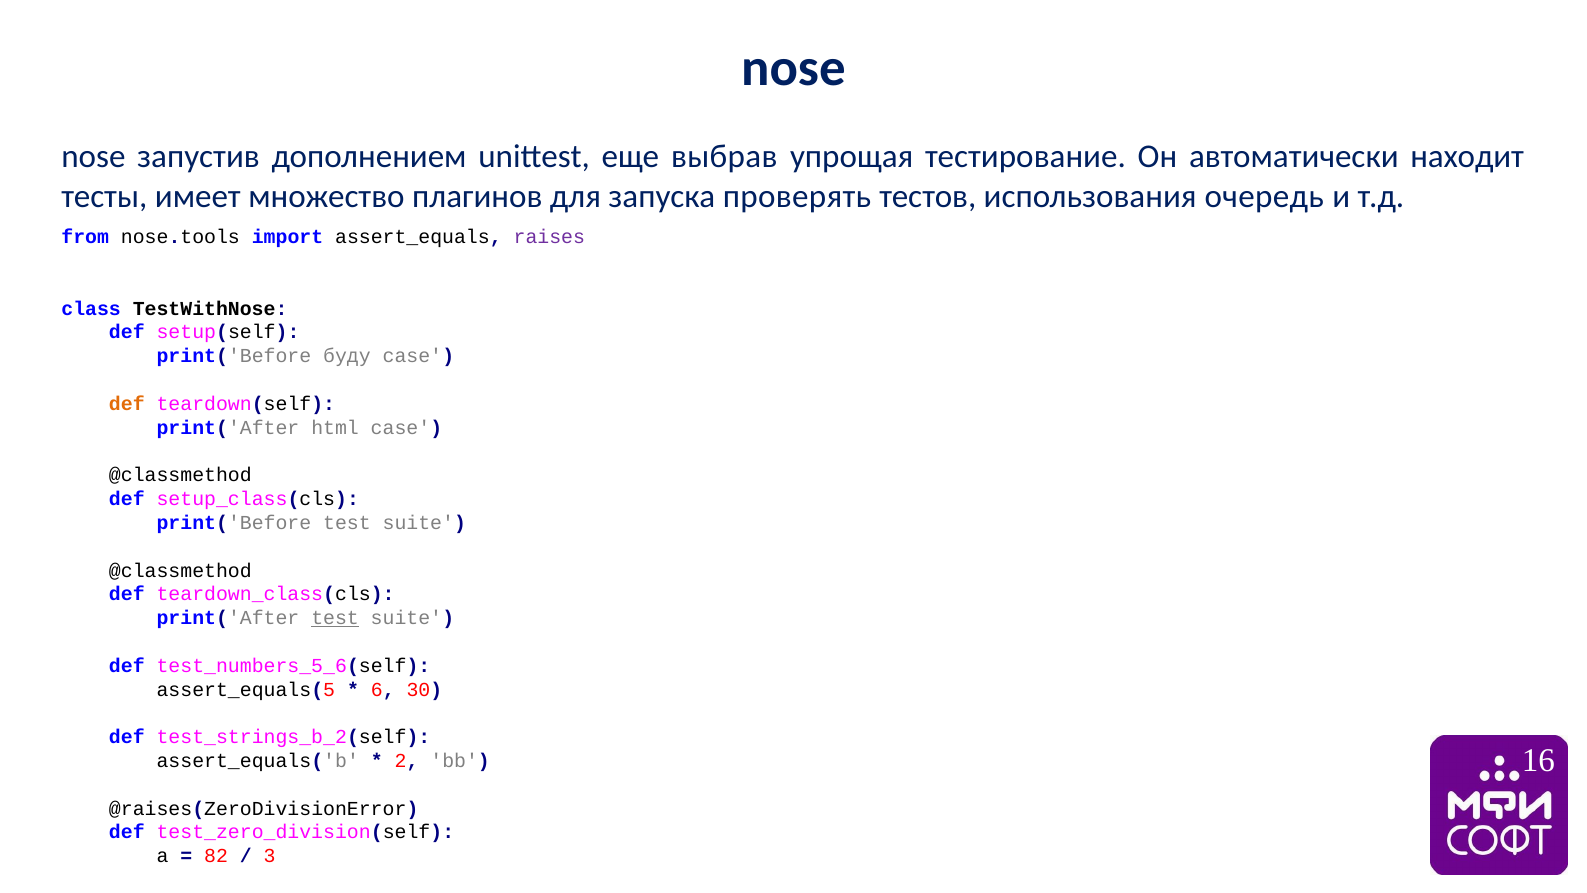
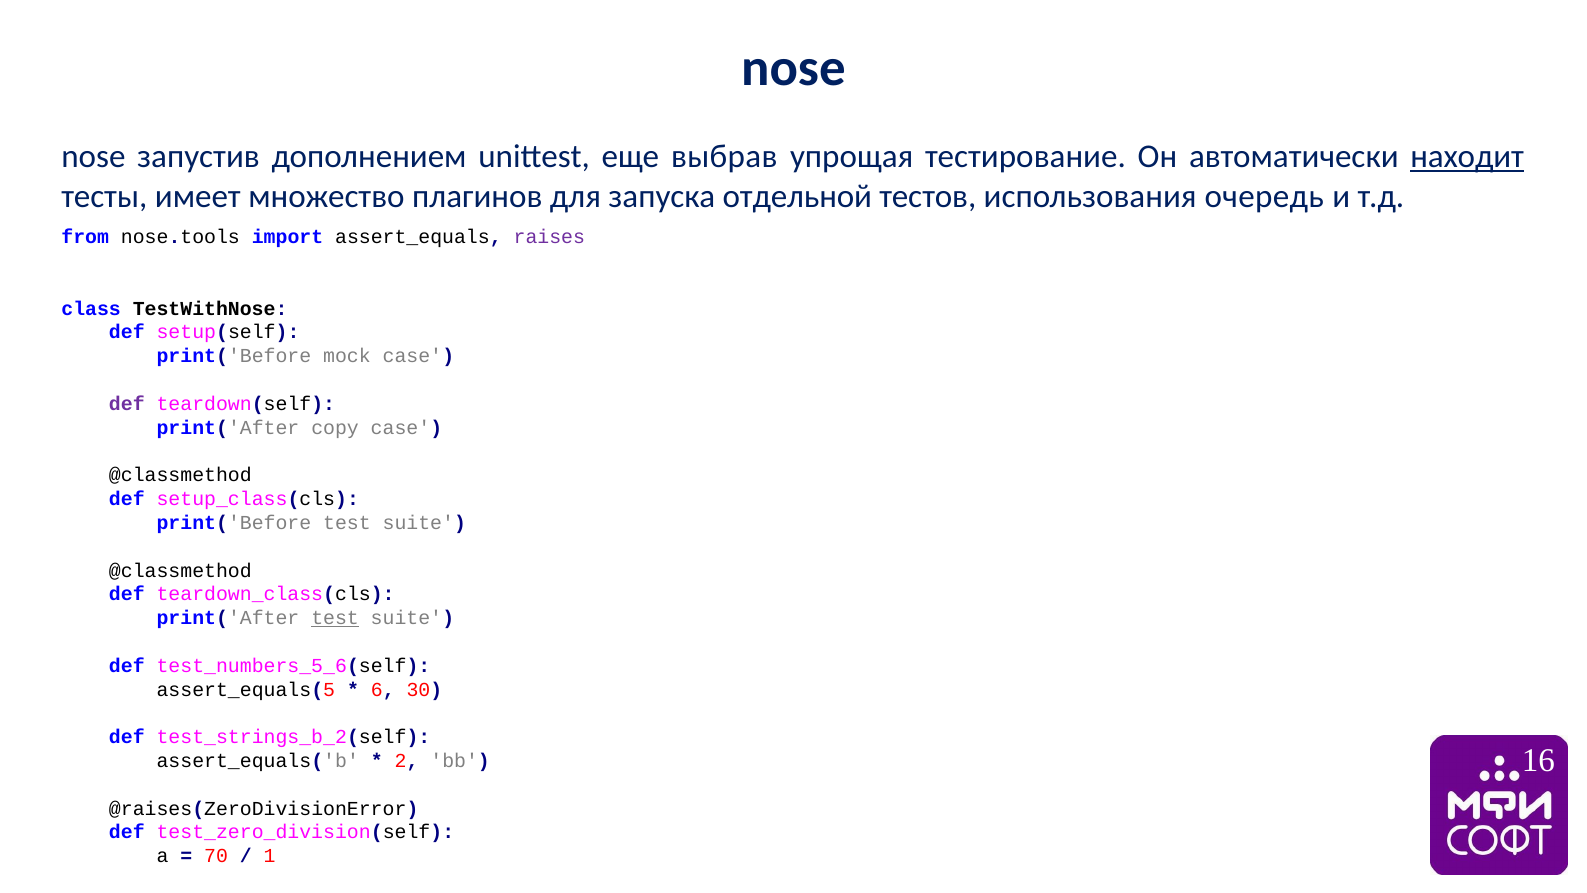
находит underline: none -> present
проверять: проверять -> отдельной
буду: буду -> mock
def at (127, 404) colour: orange -> purple
html: html -> copy
82: 82 -> 70
3: 3 -> 1
